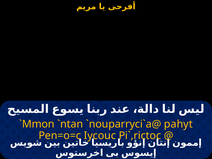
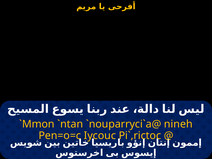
pahyt: pahyt -> nineh
